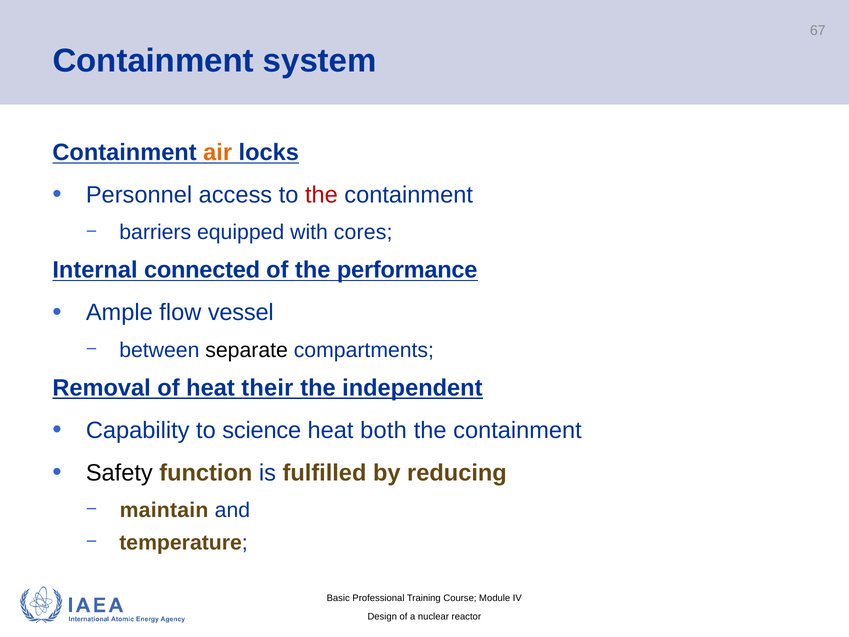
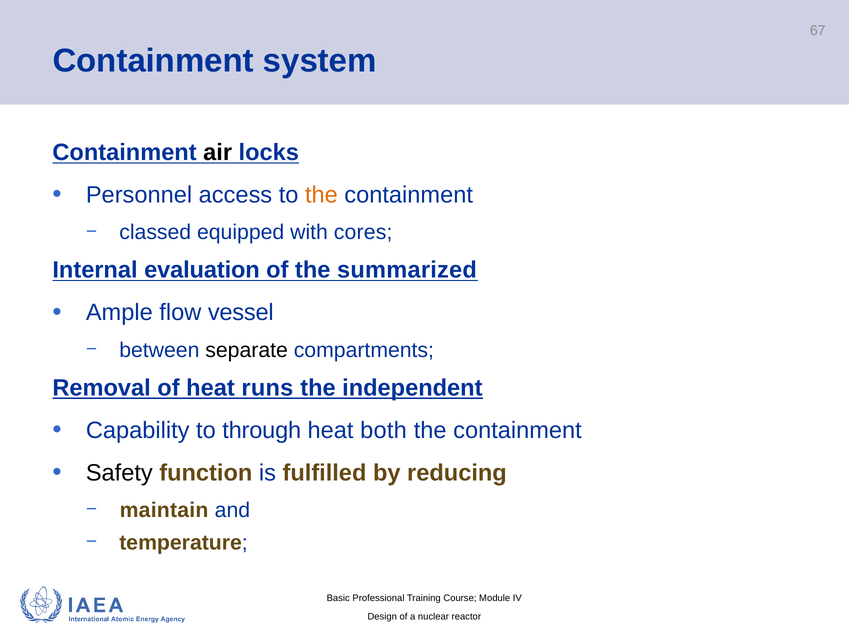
air colour: orange -> black
the at (321, 195) colour: red -> orange
barriers: barriers -> classed
connected: connected -> evaluation
performance: performance -> summarized
their: their -> runs
science: science -> through
